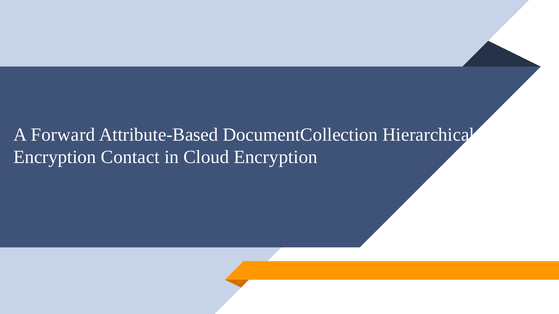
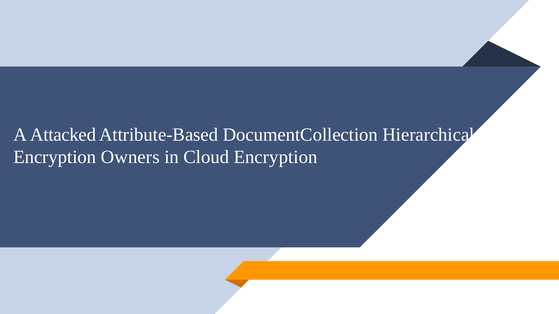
Forward: Forward -> Attacked
Contact: Contact -> Owners
